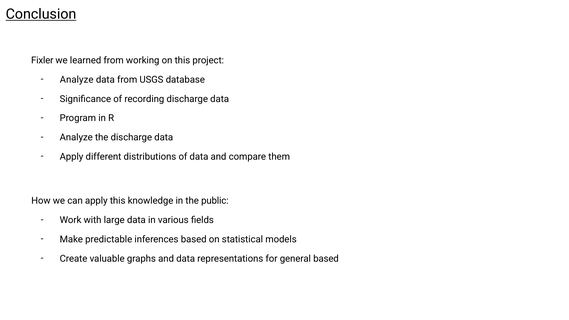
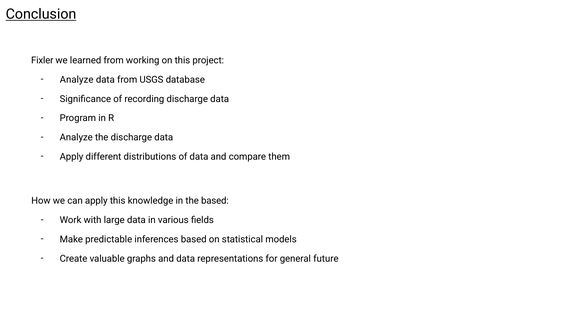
the public: public -> based
general based: based -> future
